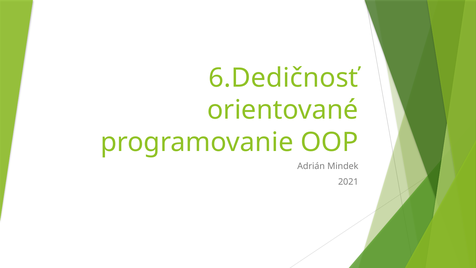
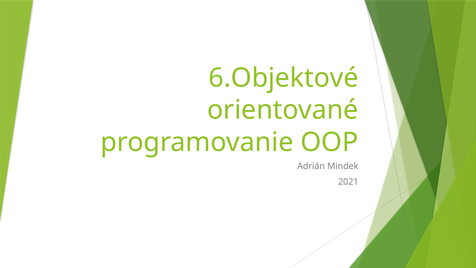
6.Dedičnosť: 6.Dedičnosť -> 6.Objektové
